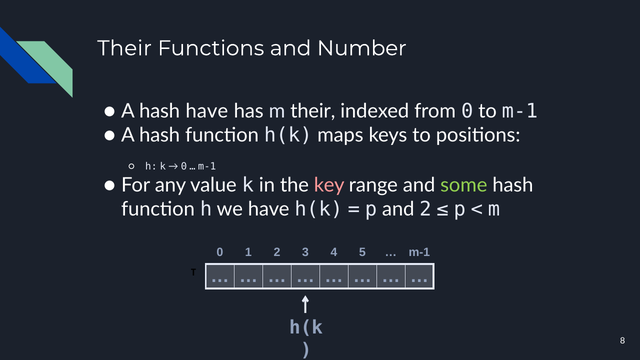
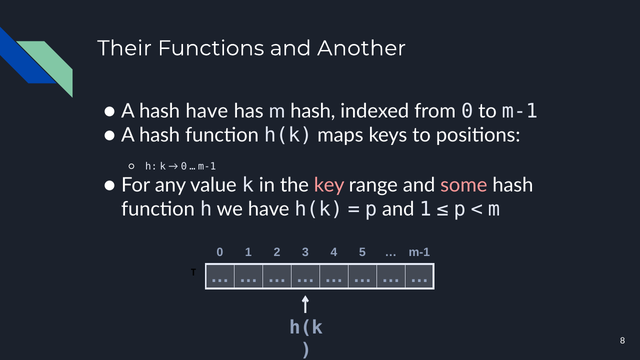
Number: Number -> Another
m their: their -> hash
some colour: light green -> pink
and 2: 2 -> 1
